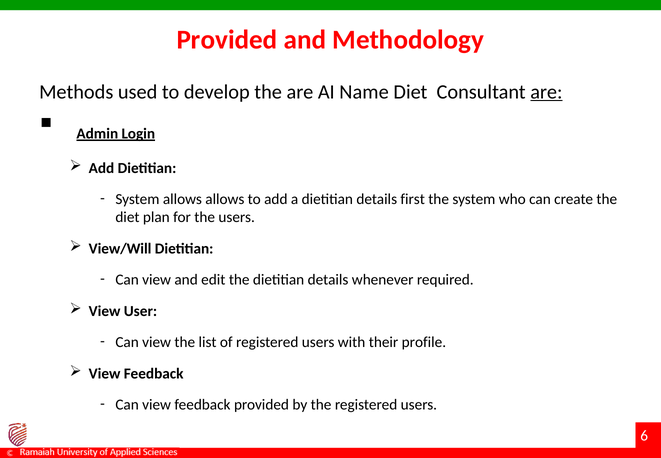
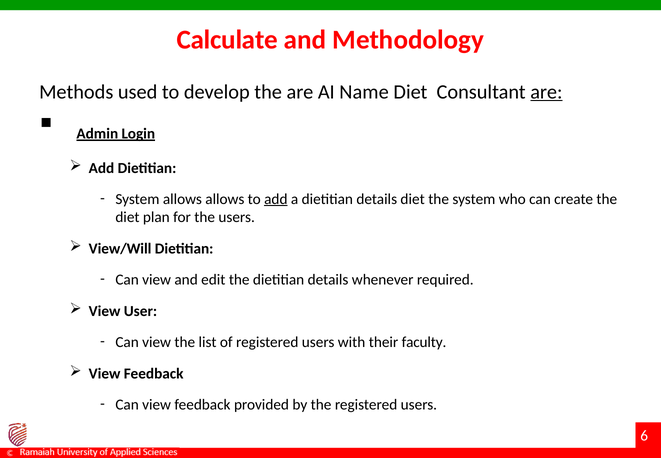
Provided at (227, 40): Provided -> Calculate
add at (276, 199) underline: none -> present
details first: first -> diet
profile: profile -> faculty
